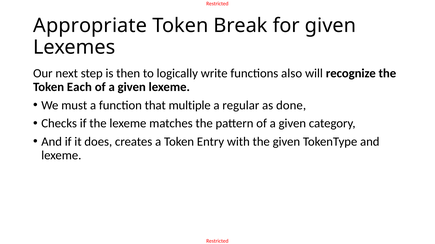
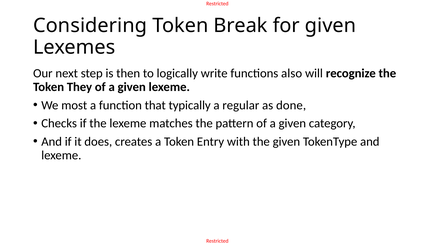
Appropriate: Appropriate -> Considering
Each: Each -> They
must: must -> most
multiple: multiple -> typically
